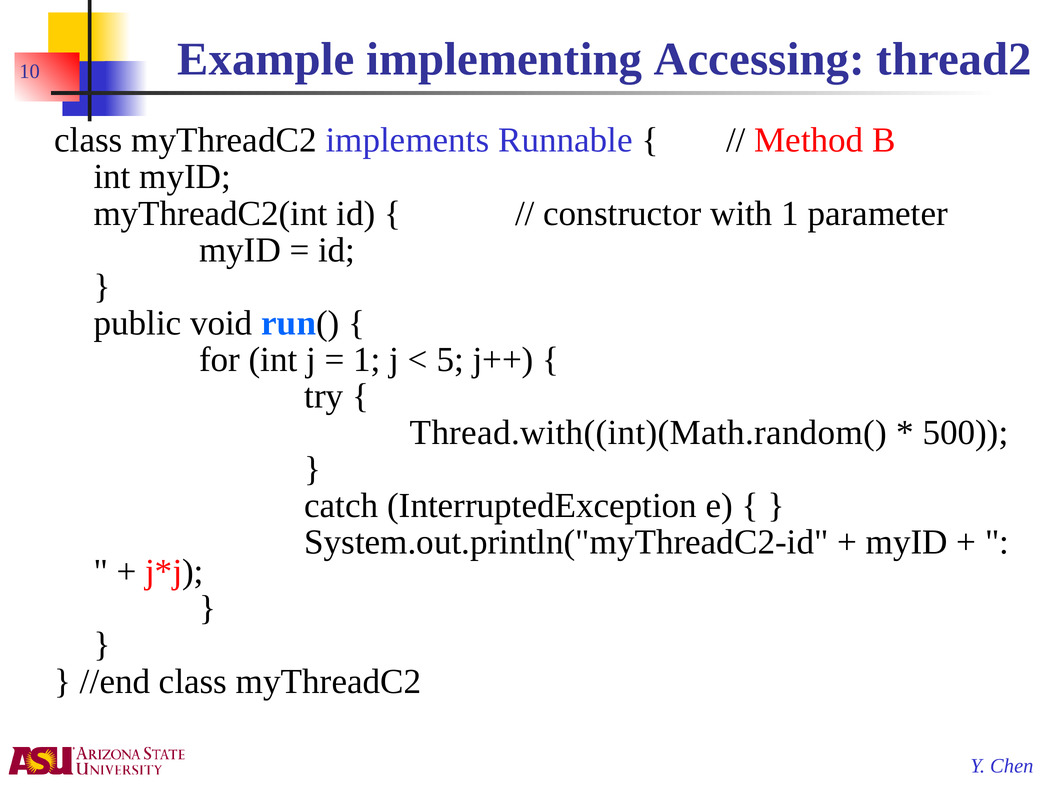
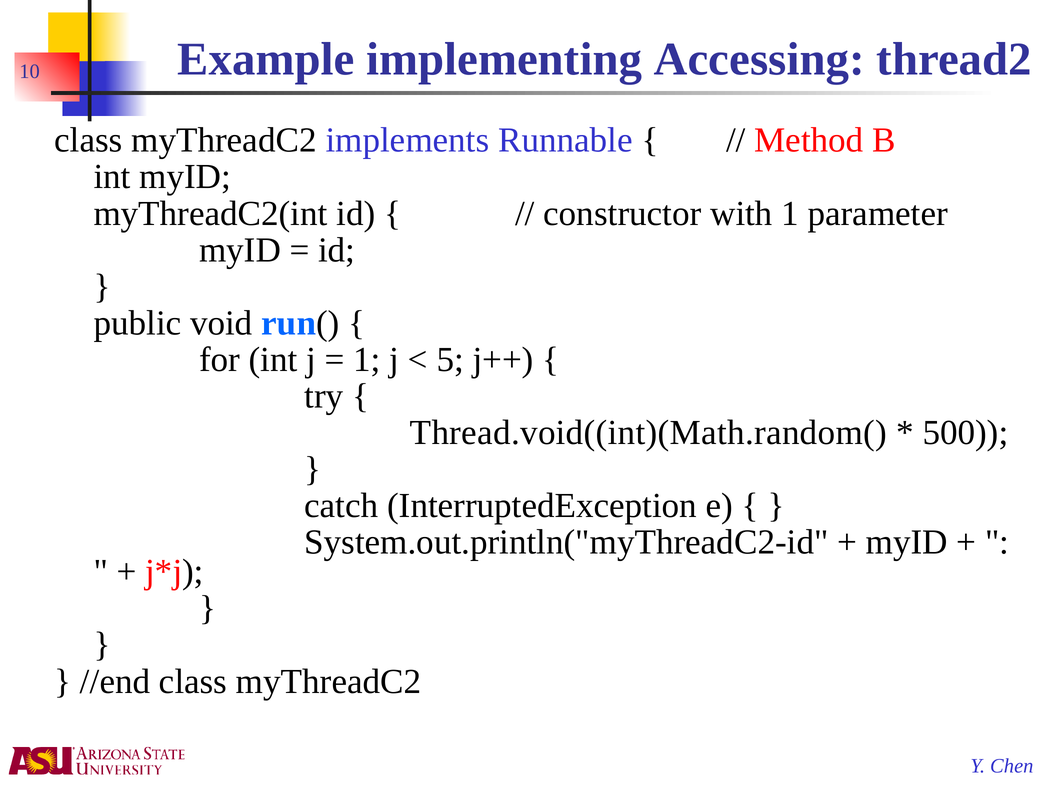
Thread.with((int)(Math.random(: Thread.with((int)(Math.random( -> Thread.void((int)(Math.random(
